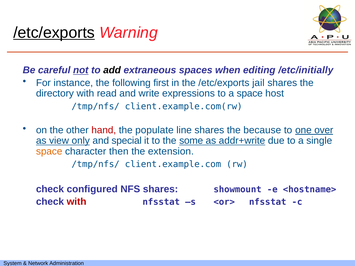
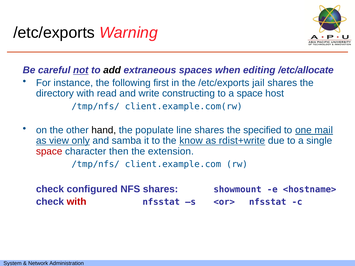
/etc/exports at (54, 33) underline: present -> none
/etc/initially: /etc/initially -> /etc/allocate
expressions: expressions -> constructing
hand colour: red -> black
because: because -> specified
over: over -> mail
special: special -> samba
some: some -> know
addr+write: addr+write -> rdist+write
space at (49, 151) colour: orange -> red
